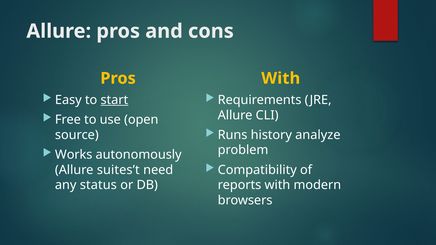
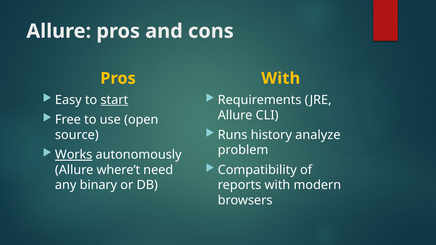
Works underline: none -> present
suites’t: suites’t -> where’t
status: status -> binary
